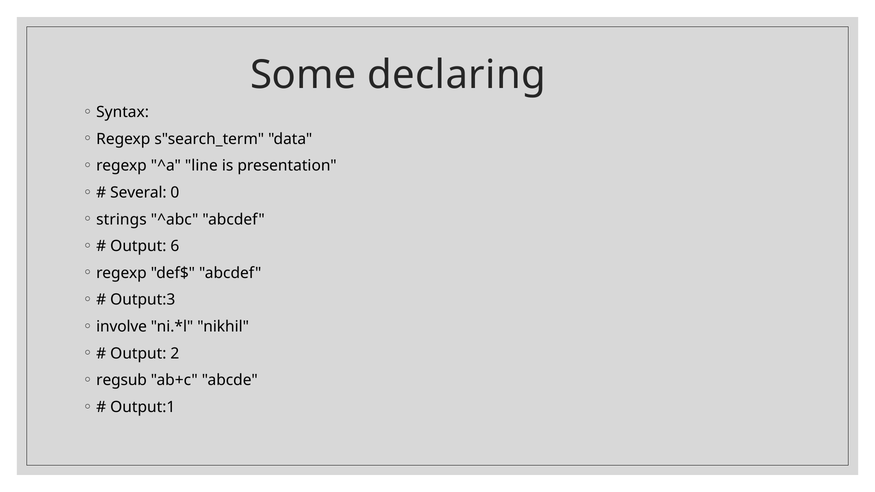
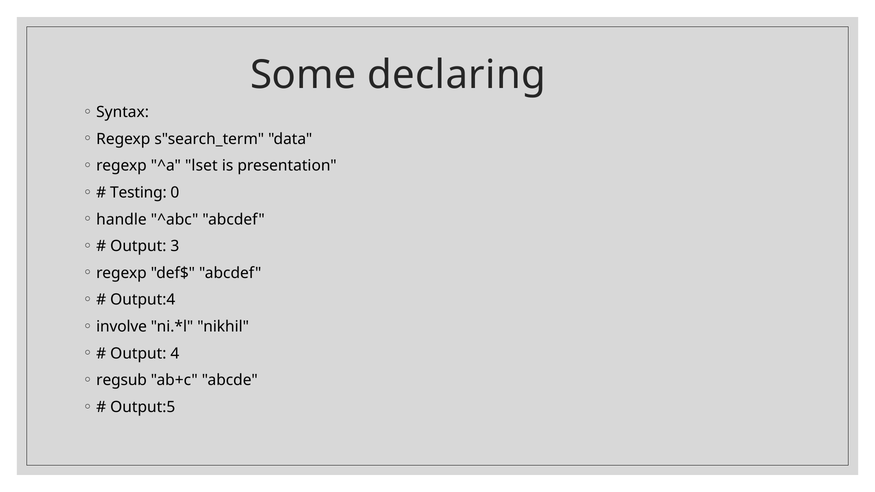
line: line -> lset
Several: Several -> Testing
strings: strings -> handle
6: 6 -> 3
Output:3: Output:3 -> Output:4
2: 2 -> 4
Output:1: Output:1 -> Output:5
